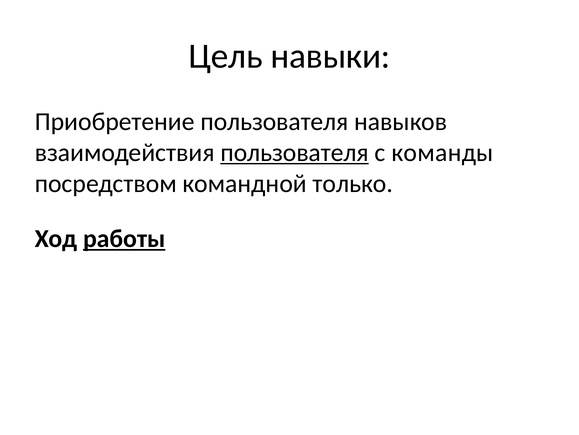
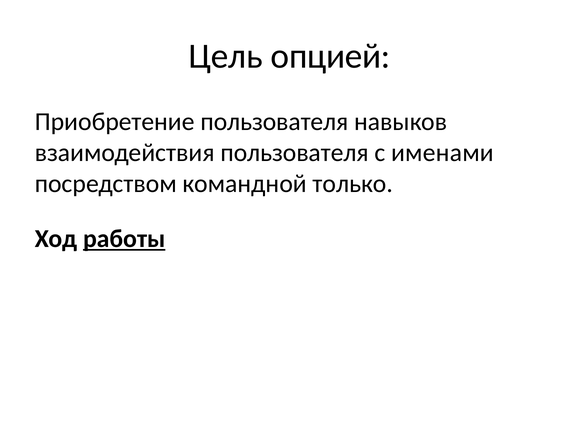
навыки: навыки -> опцией
пользователя at (295, 152) underline: present -> none
команды: команды -> именами
